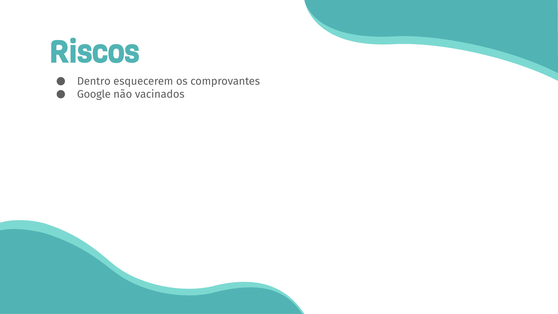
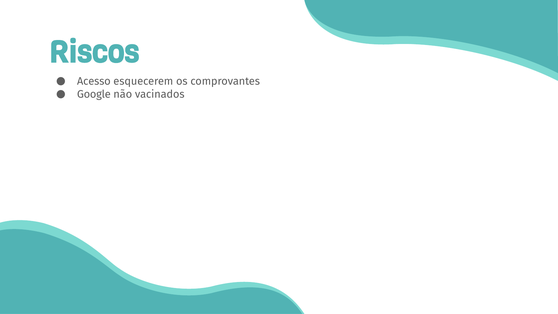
Dentro: Dentro -> Acesso
